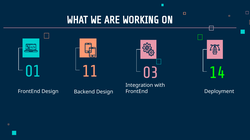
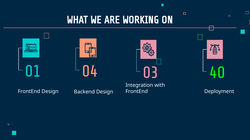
11: 11 -> 04
14: 14 -> 40
